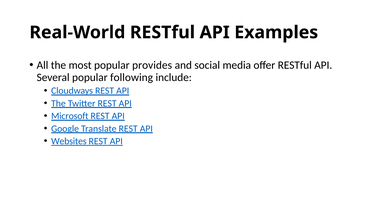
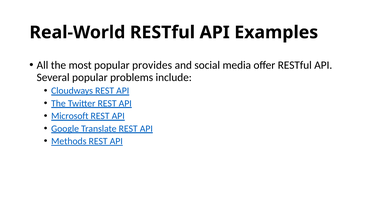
following: following -> problems
Websites: Websites -> Methods
